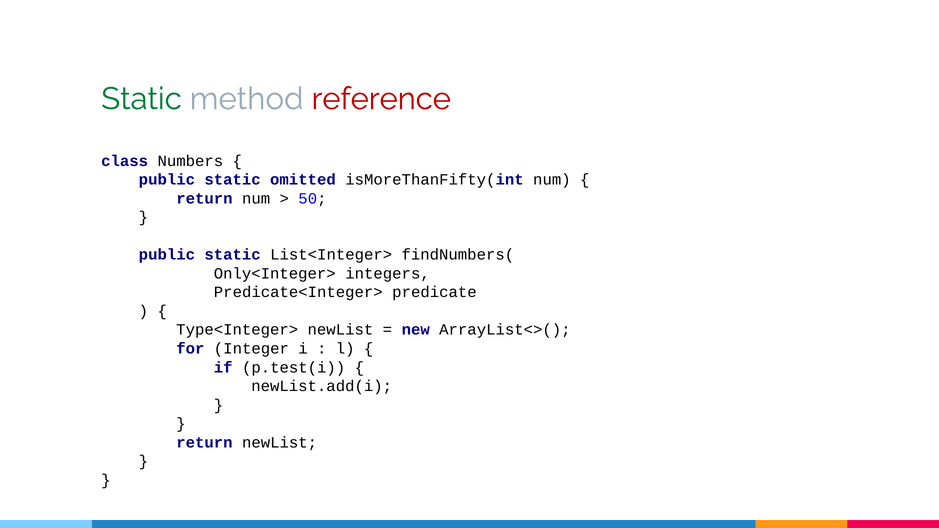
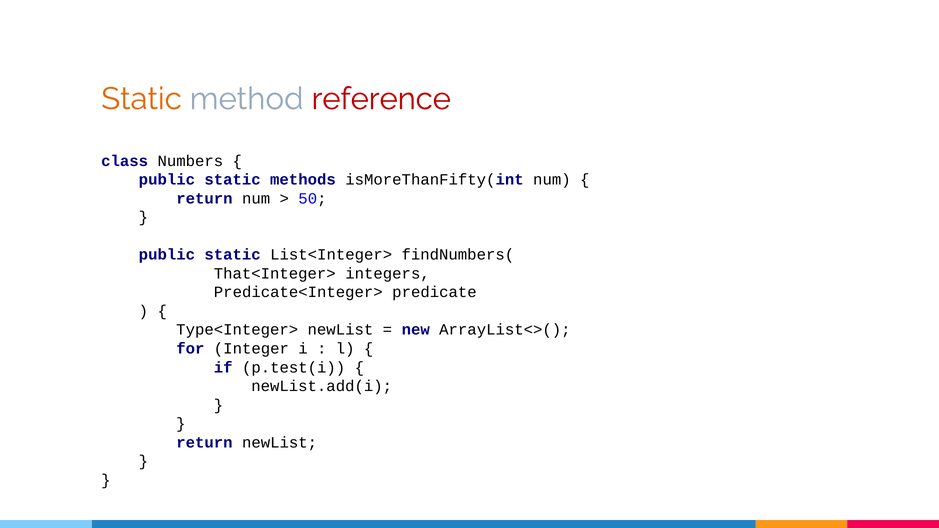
Static at (142, 99) colour: green -> orange
omitted: omitted -> methods
Only<Integer>: Only<Integer> -> That<Integer>
